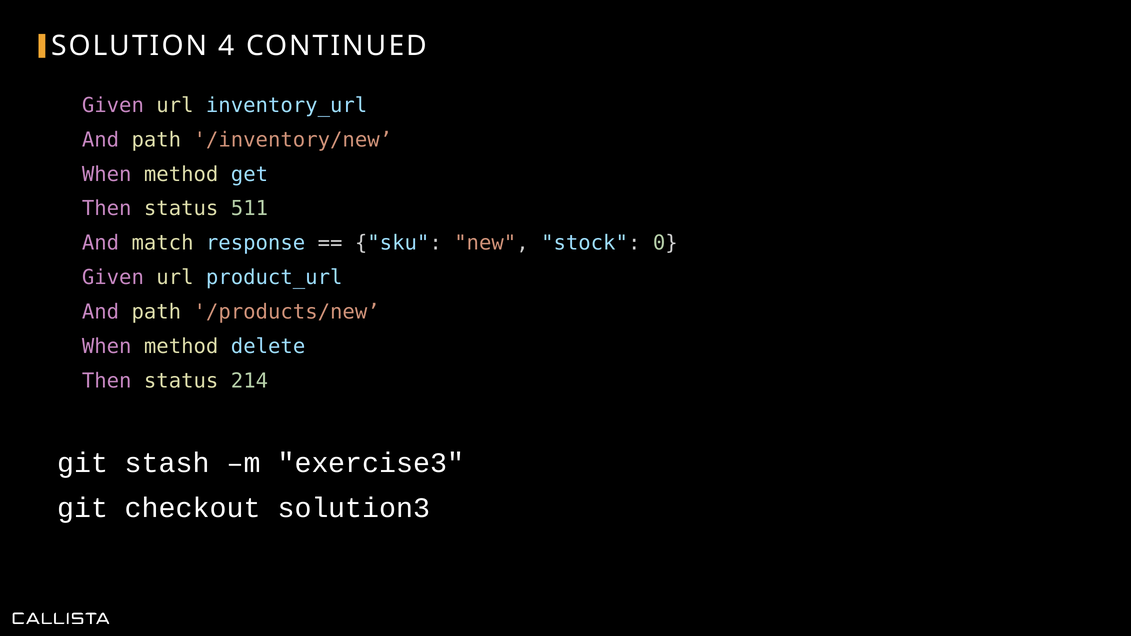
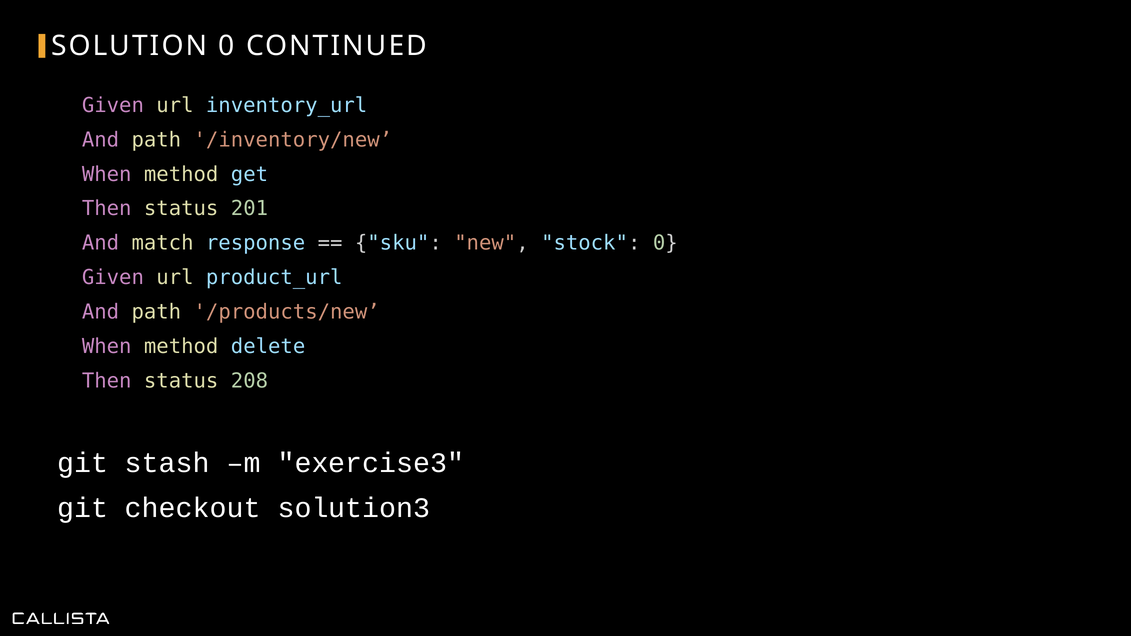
SOLUTION 4: 4 -> 0
511: 511 -> 201
214: 214 -> 208
